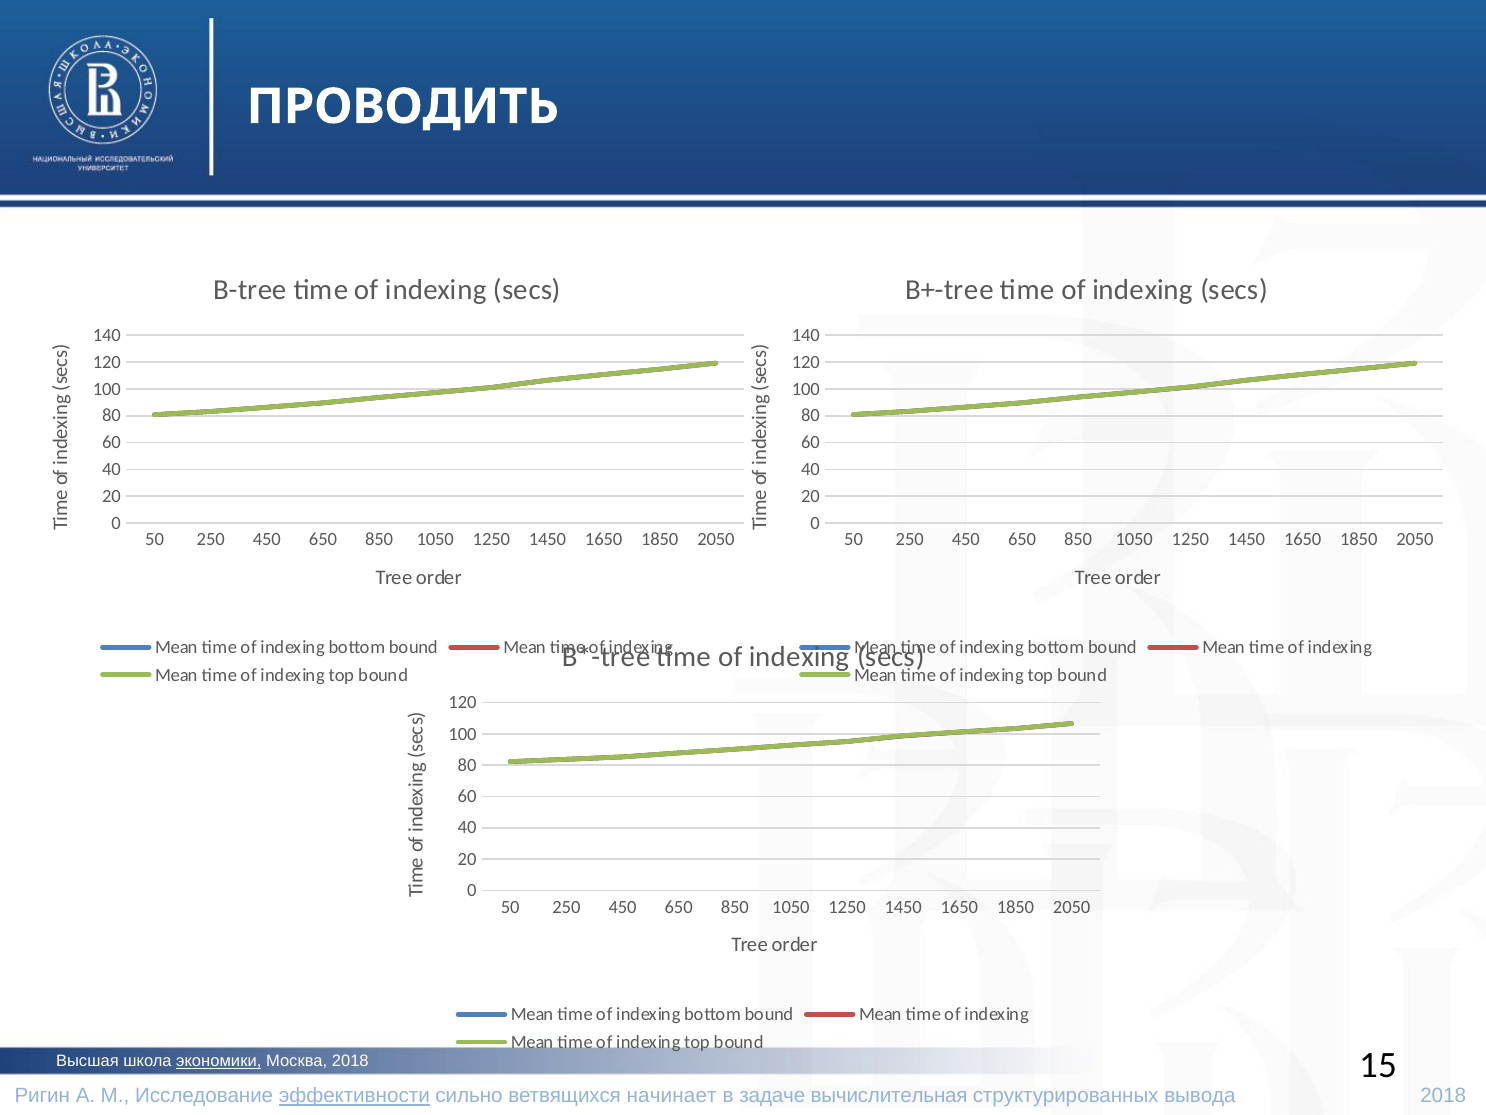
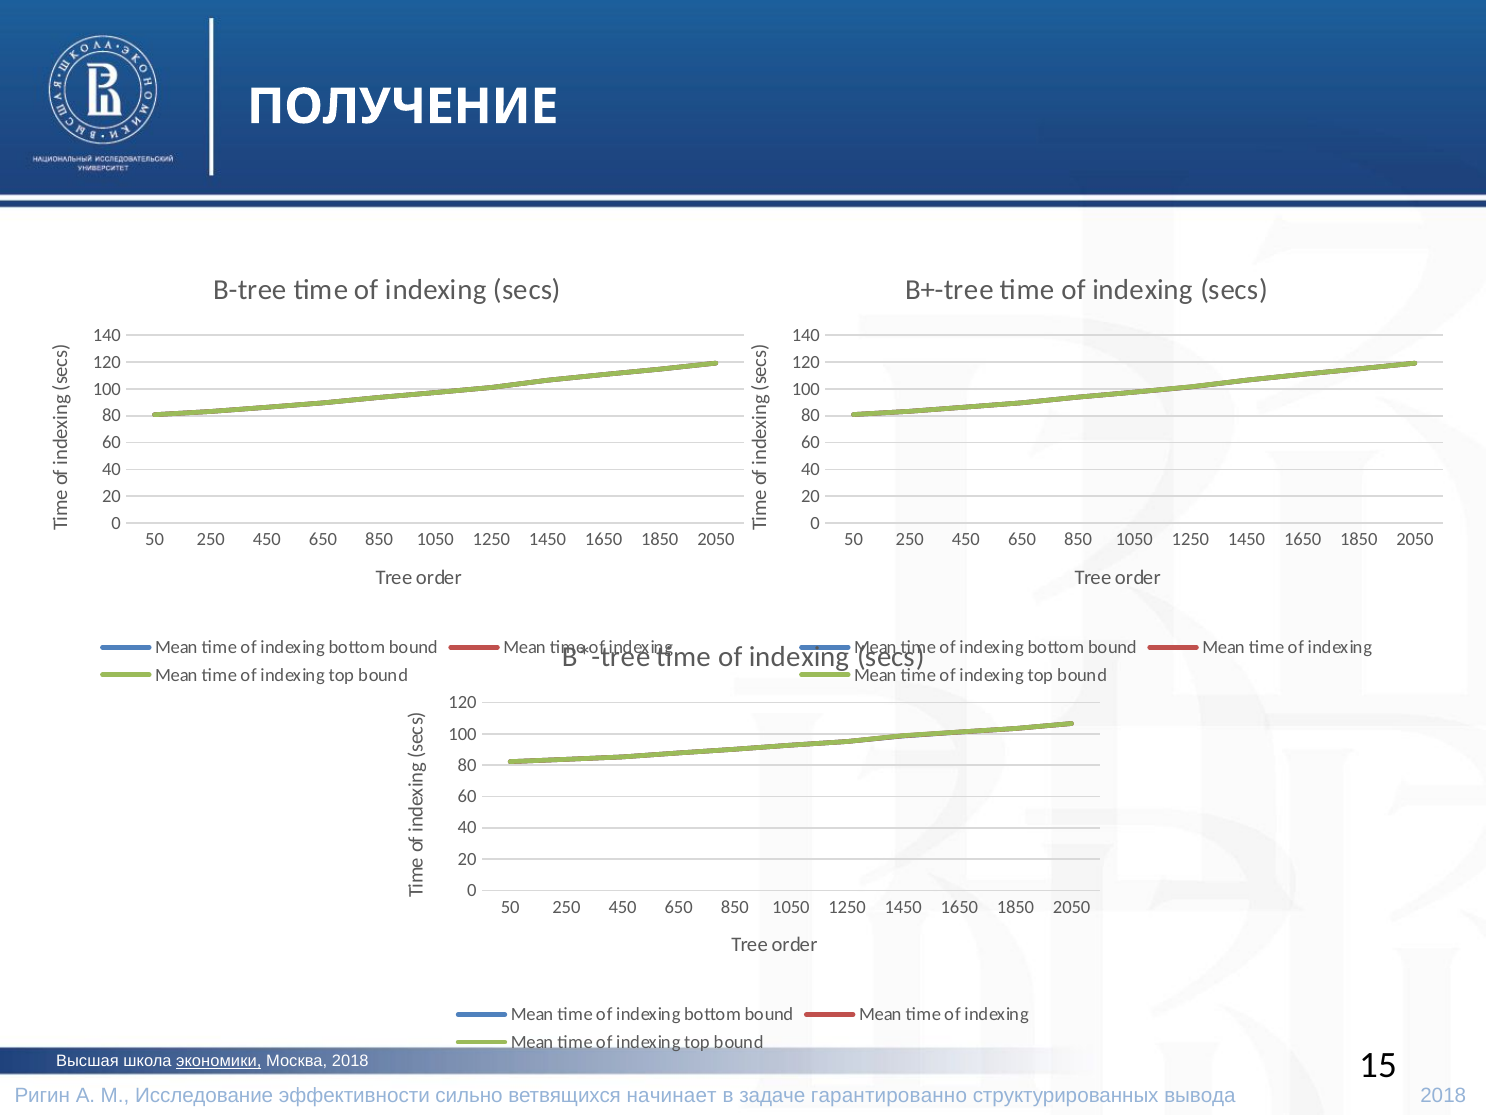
ПРОВОДИТЬ: ПРОВОДИТЬ -> ПОЛУЧЕНИЕ
эффективности underline: present -> none
вычислительная: вычислительная -> гарантированно
